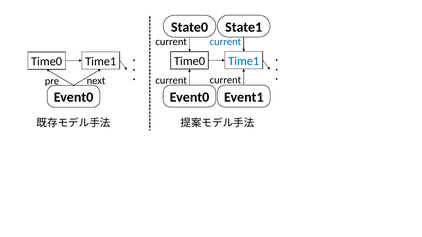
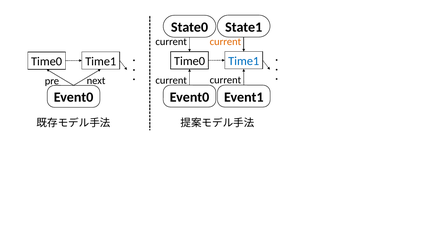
current at (225, 42) colour: blue -> orange
